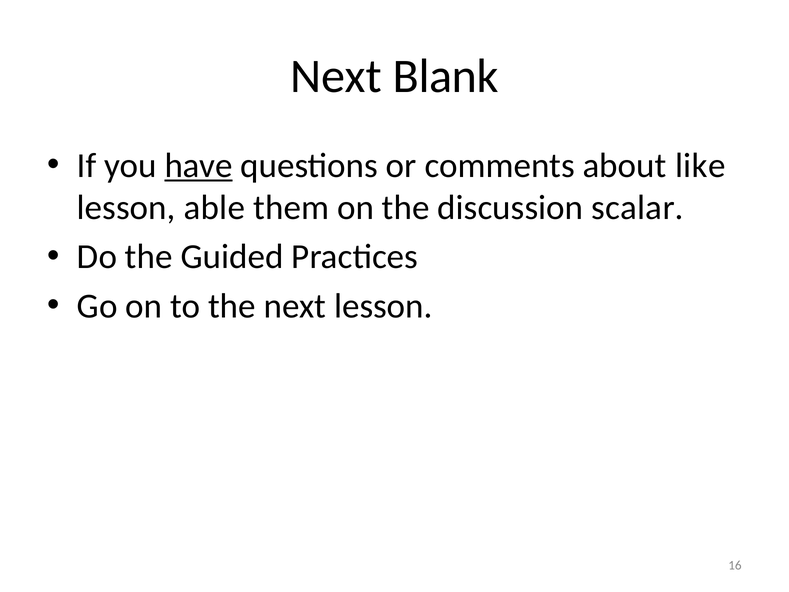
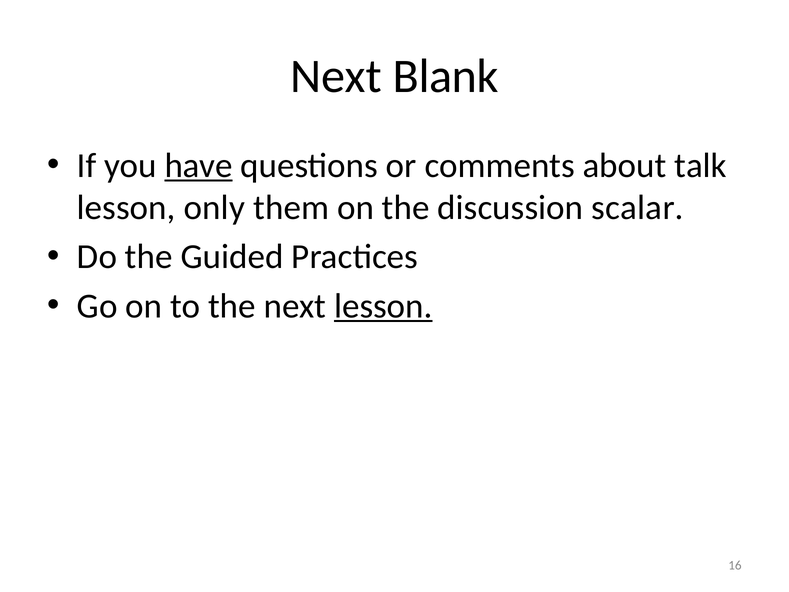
like: like -> talk
able: able -> only
lesson at (383, 306) underline: none -> present
